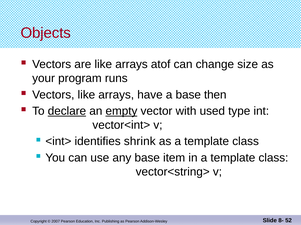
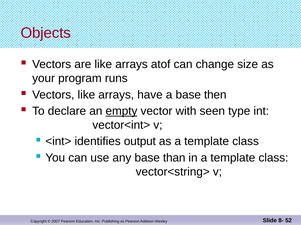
declare underline: present -> none
used: used -> seen
shrink: shrink -> output
item: item -> than
